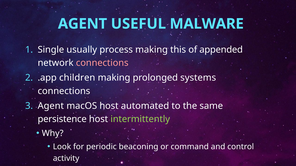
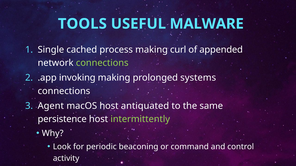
AGENT at (82, 24): AGENT -> TOOLS
usually: usually -> cached
this: this -> curl
connections at (102, 63) colour: pink -> light green
children: children -> invoking
automated: automated -> antiquated
